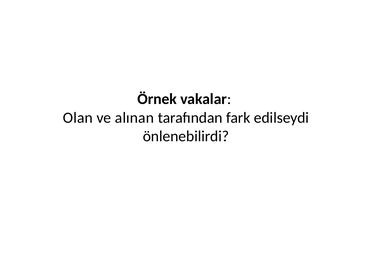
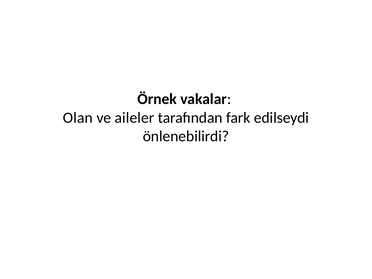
alınan: alınan -> aileler
